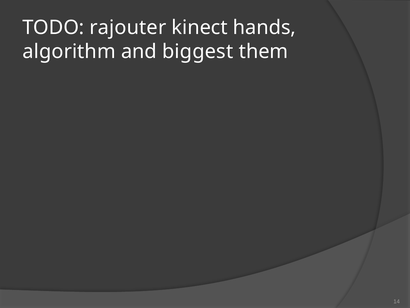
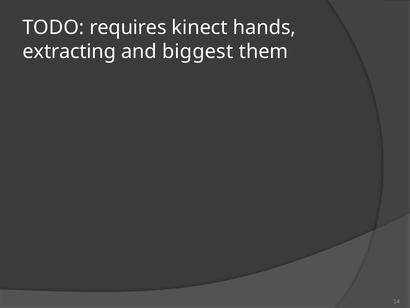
rajouter: rajouter -> requires
algorithm: algorithm -> extracting
